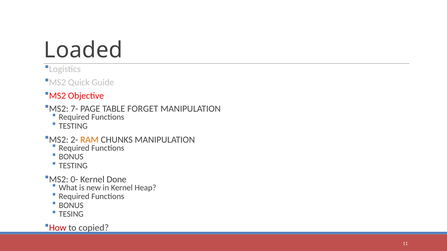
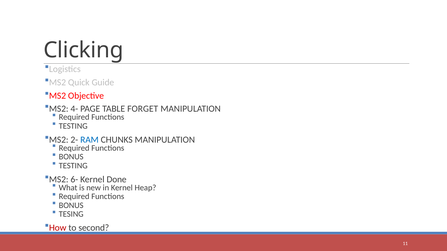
Loaded: Loaded -> Clicking
7-: 7- -> 4-
RAM colour: orange -> blue
0-: 0- -> 6-
copied: copied -> second
